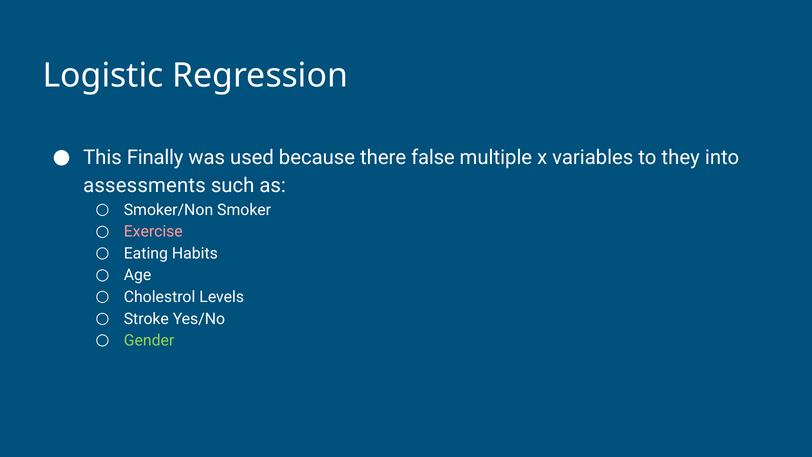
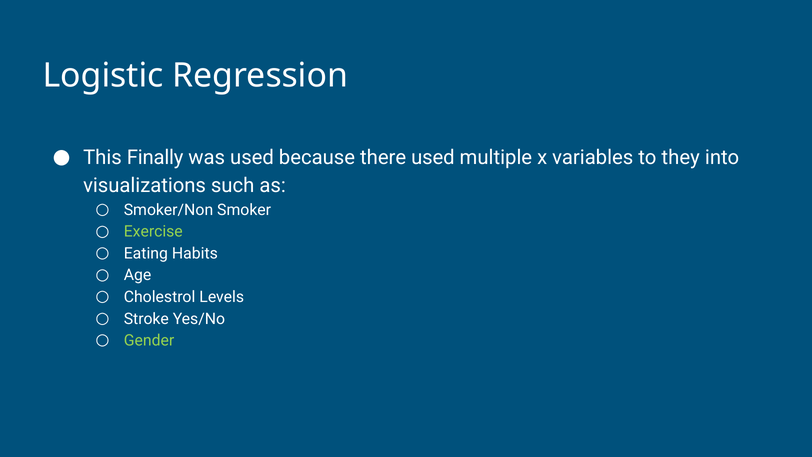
there false: false -> used
assessments: assessments -> visualizations
Exercise colour: pink -> light green
